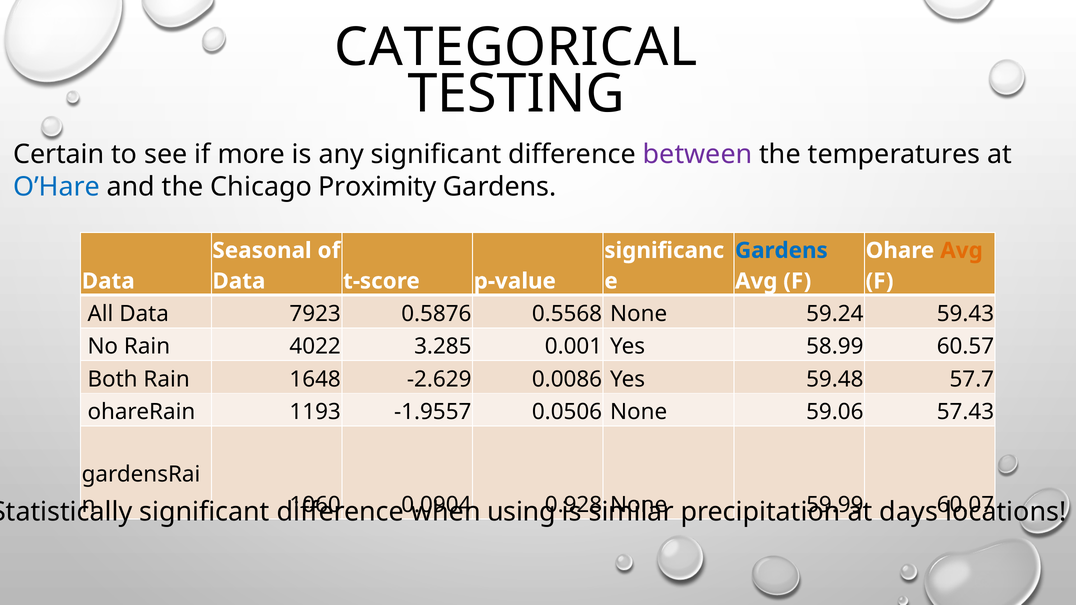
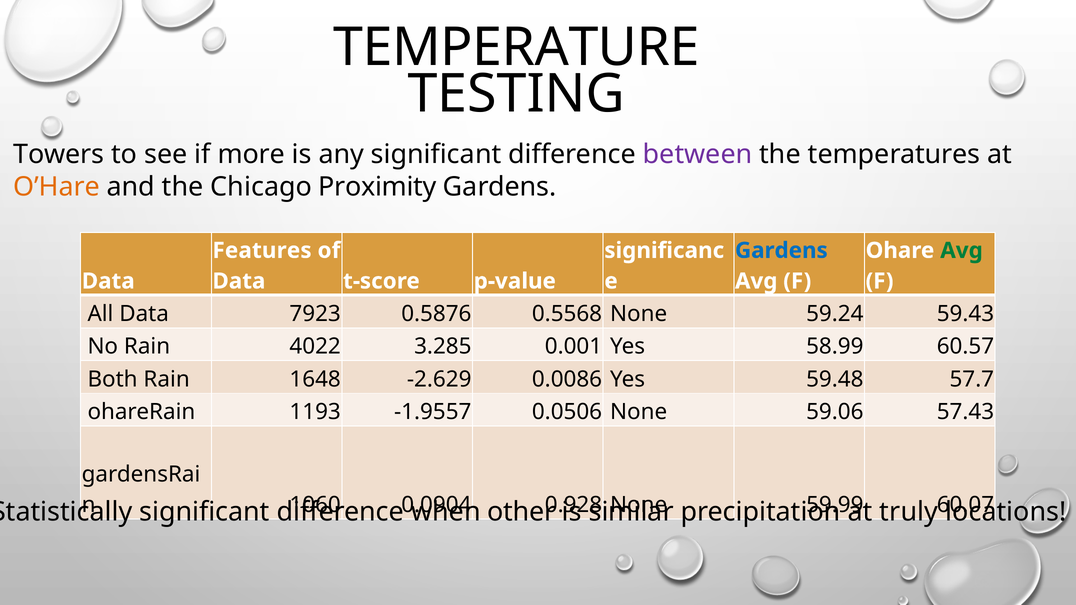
CATEGORICAL: CATEGORICAL -> TEMPERATURE
Certain: Certain -> Towers
O’Hare colour: blue -> orange
Seasonal: Seasonal -> Features
Avg at (962, 251) colour: orange -> green
using: using -> other
days: days -> truly
